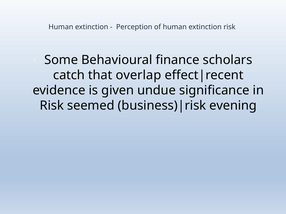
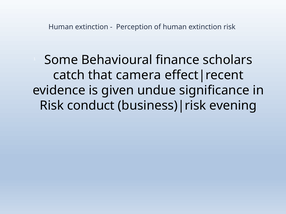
overlap: overlap -> camera
seemed: seemed -> conduct
